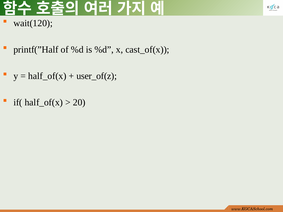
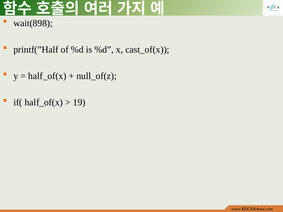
wait(120: wait(120 -> wait(898
user_of(z: user_of(z -> null_of(z
20: 20 -> 19
